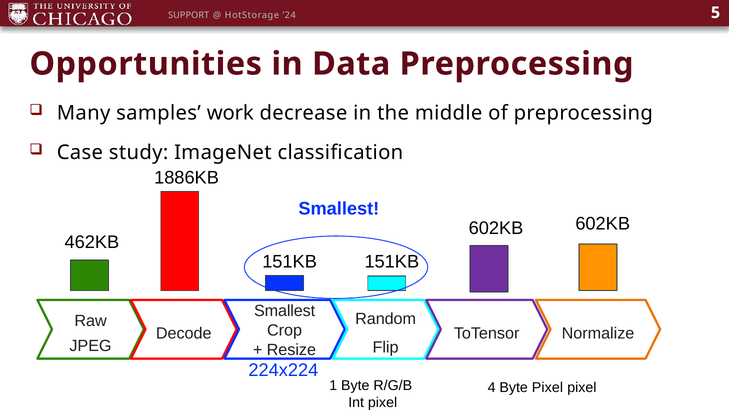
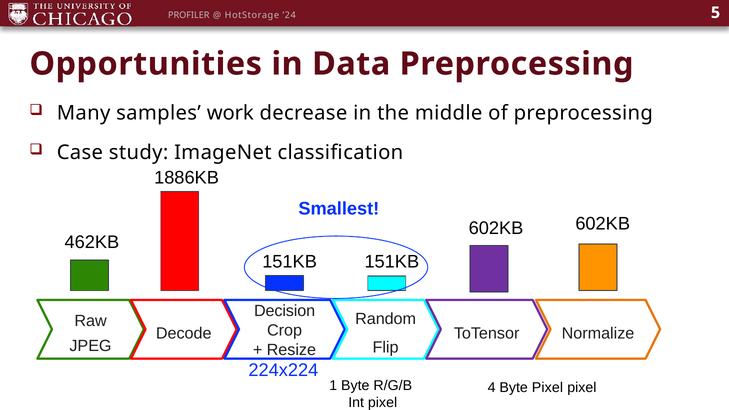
SUPPORT: SUPPORT -> PROFILER
Smallest at (285, 311): Smallest -> Decision
